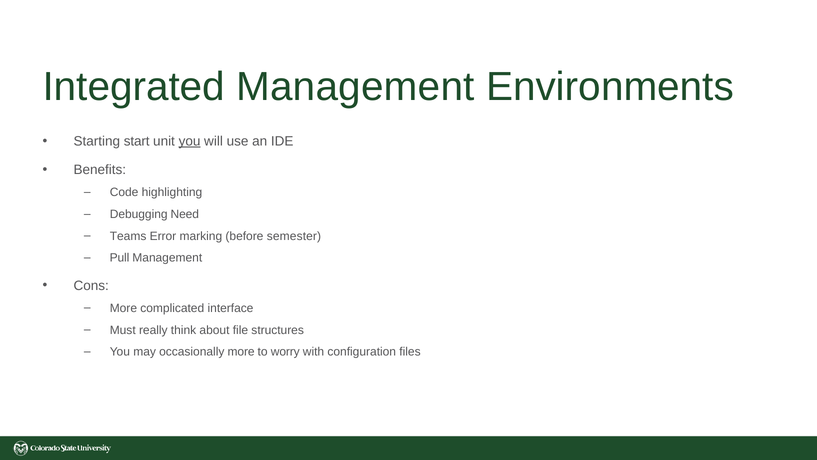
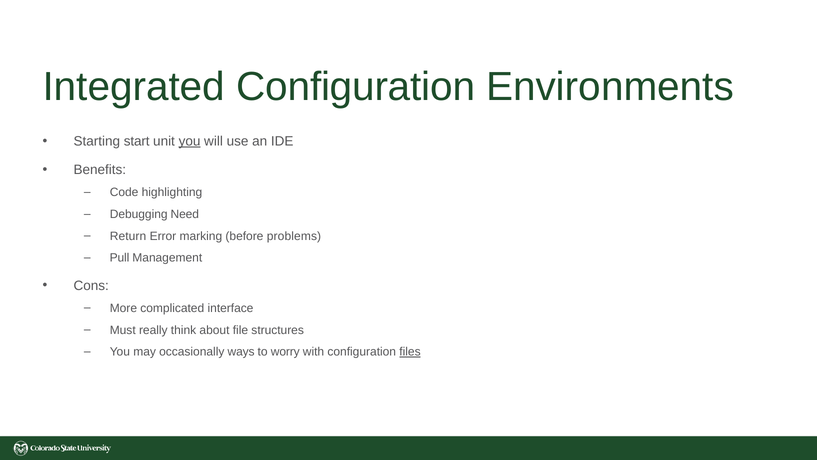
Integrated Management: Management -> Configuration
Teams: Teams -> Return
semester: semester -> problems
occasionally more: more -> ways
files underline: none -> present
